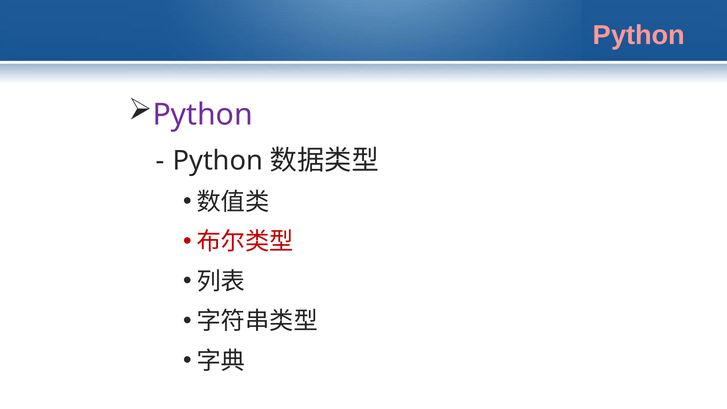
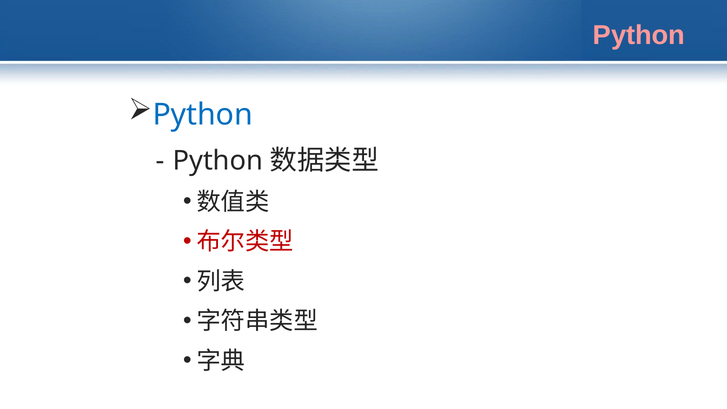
Python at (203, 115) colour: purple -> blue
